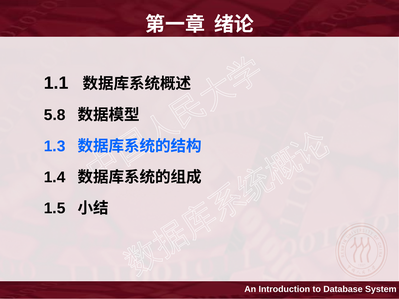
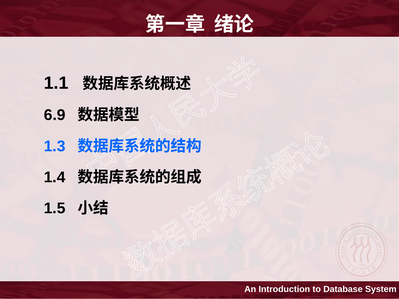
5.8: 5.8 -> 6.9
